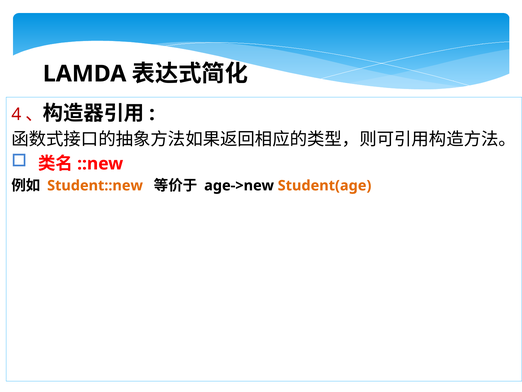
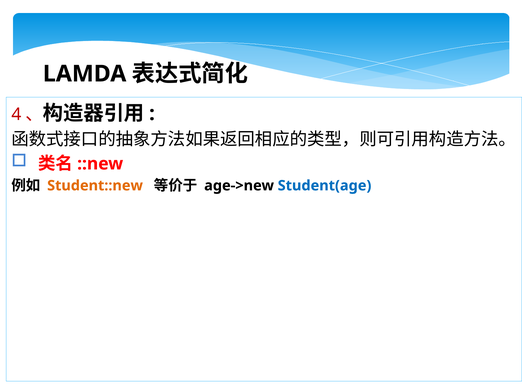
Student(age colour: orange -> blue
